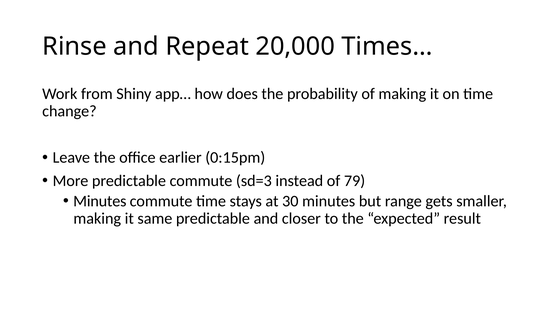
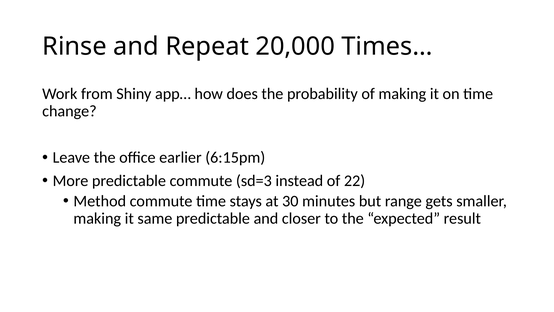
0:15pm: 0:15pm -> 6:15pm
79: 79 -> 22
Minutes at (100, 201): Minutes -> Method
